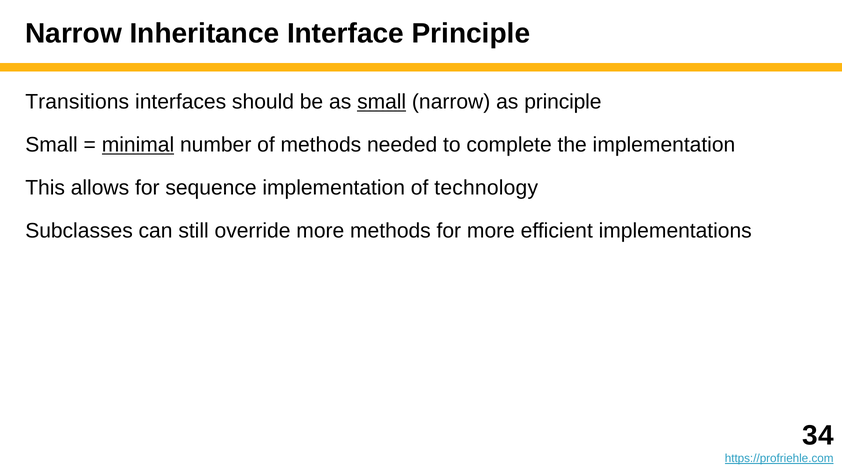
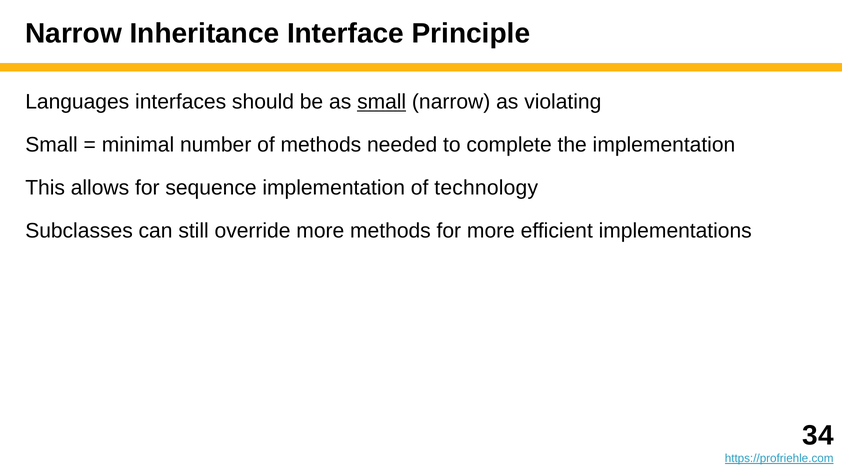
Transitions: Transitions -> Languages
as principle: principle -> violating
minimal underline: present -> none
